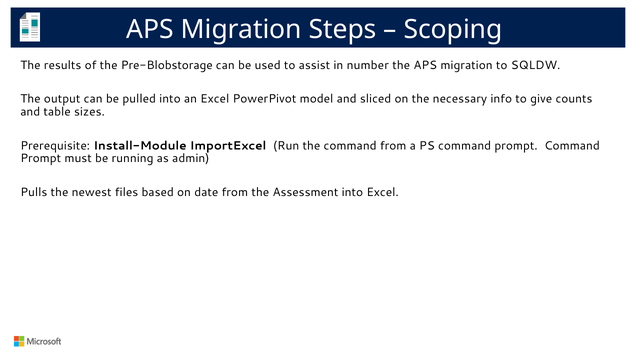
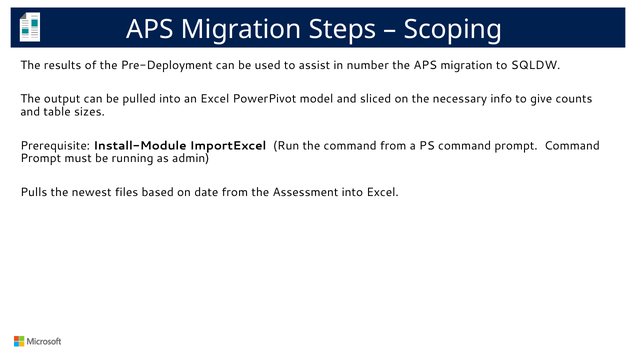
Pre-Blobstorage: Pre-Blobstorage -> Pre-Deployment
